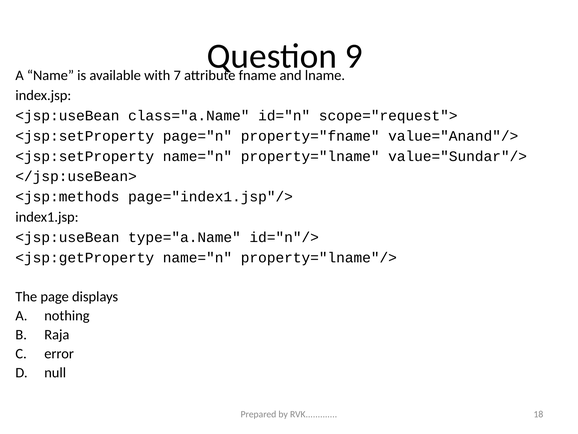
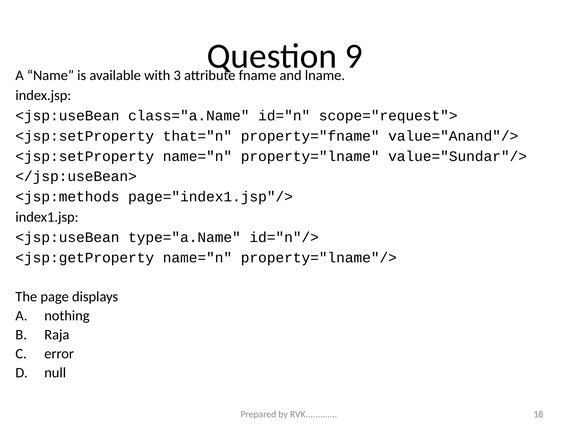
7: 7 -> 3
page="n: page="n -> that="n
